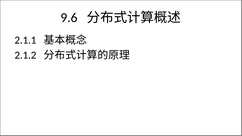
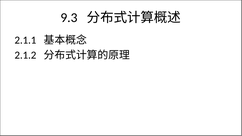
9.6: 9.6 -> 9.3
